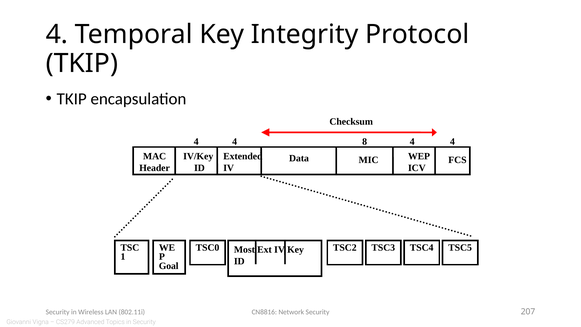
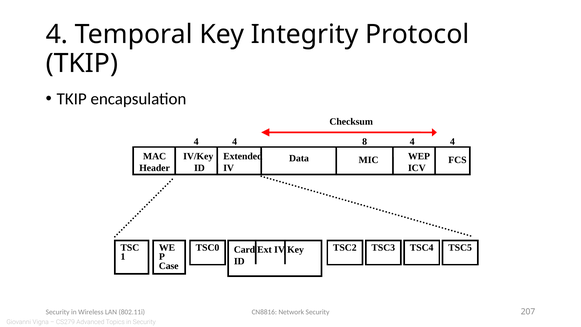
Most: Most -> Card
Goal: Goal -> Case
